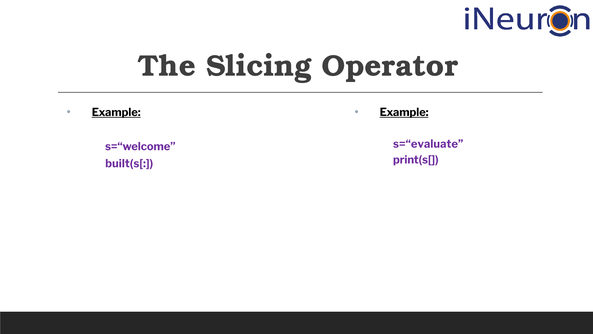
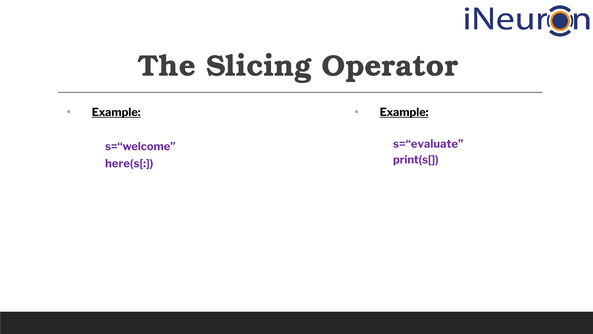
built(s[: built(s[ -> here(s[
